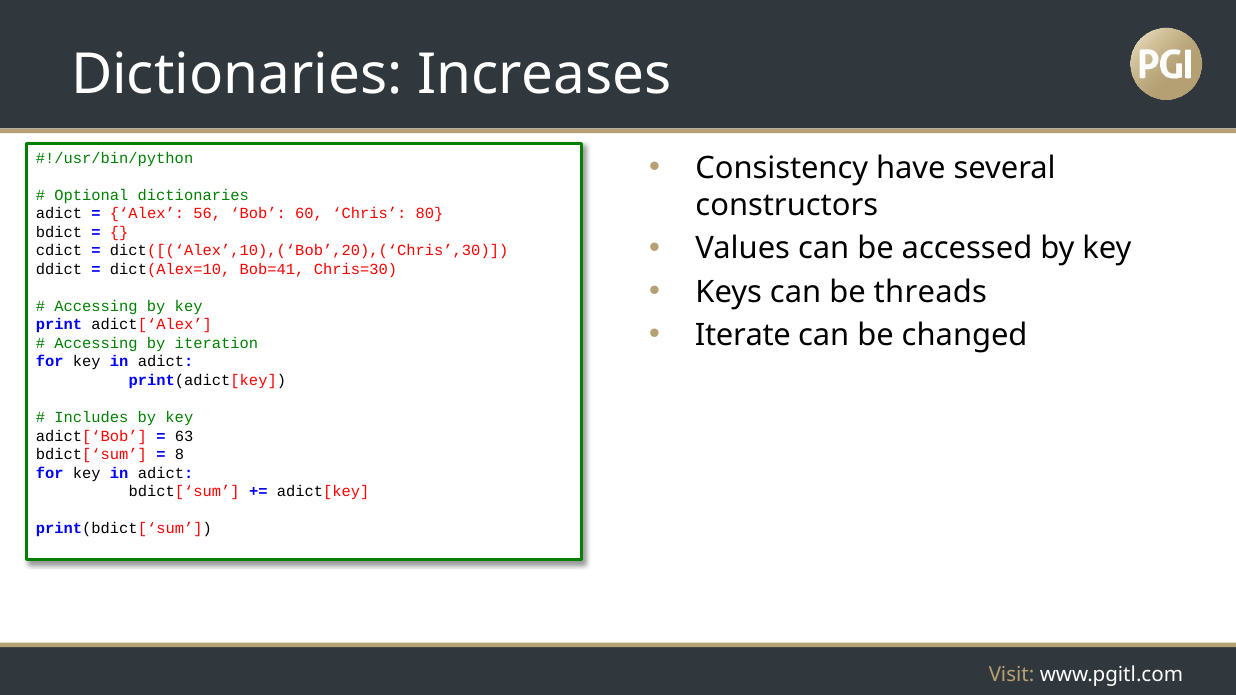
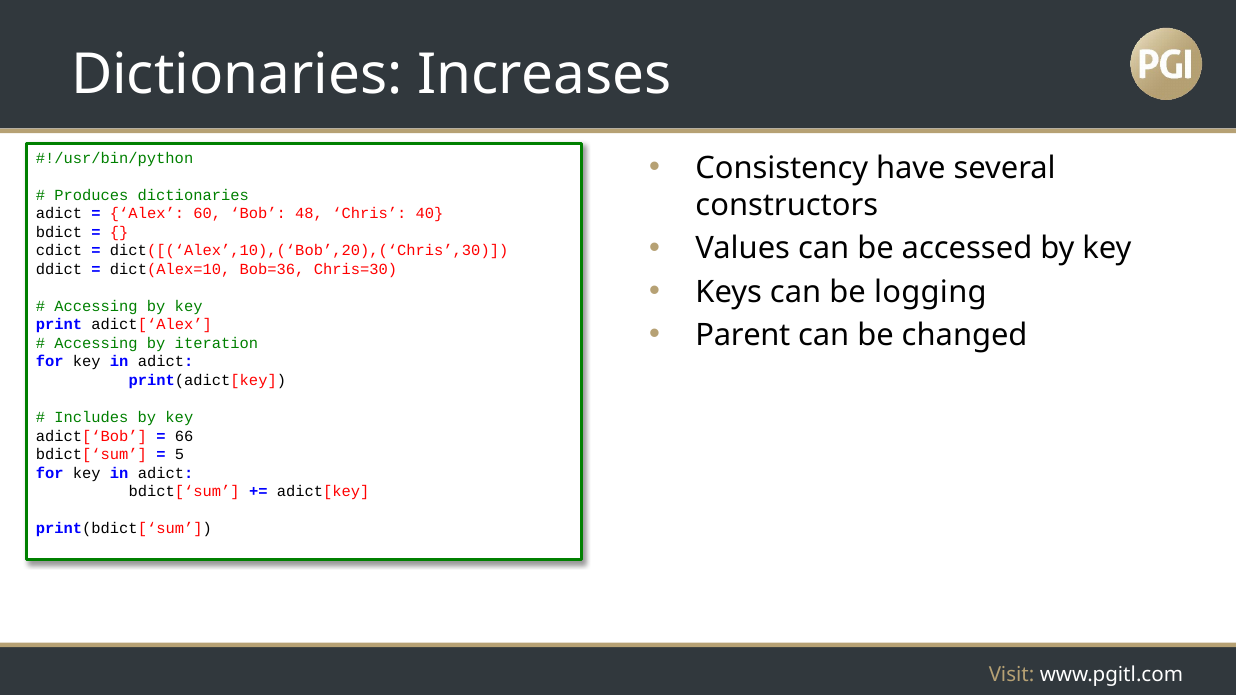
Optional: Optional -> Produces
56: 56 -> 60
60: 60 -> 48
80: 80 -> 40
Bob=41: Bob=41 -> Bob=36
threads: threads -> logging
Iterate: Iterate -> Parent
63: 63 -> 66
8: 8 -> 5
